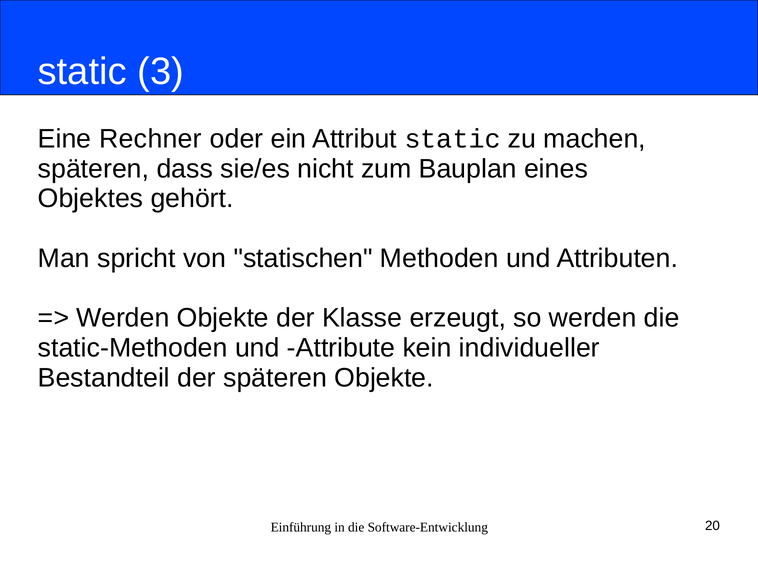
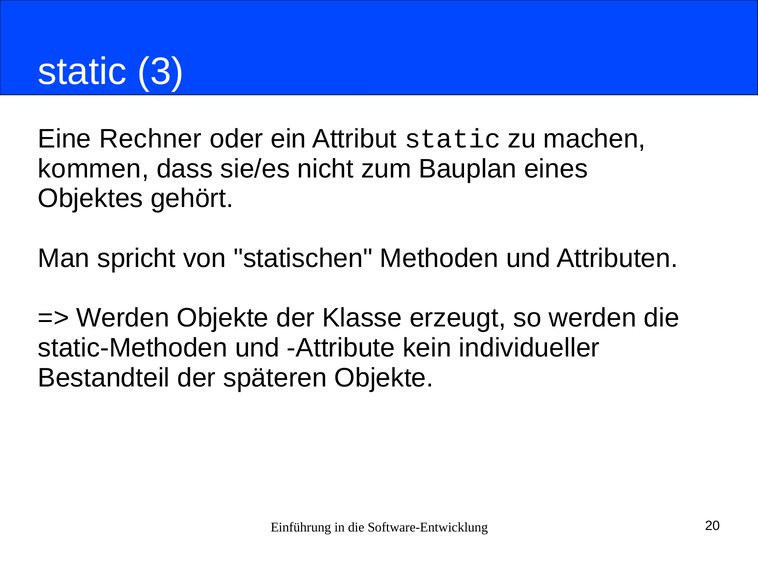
späteren at (94, 169): späteren -> kommen
